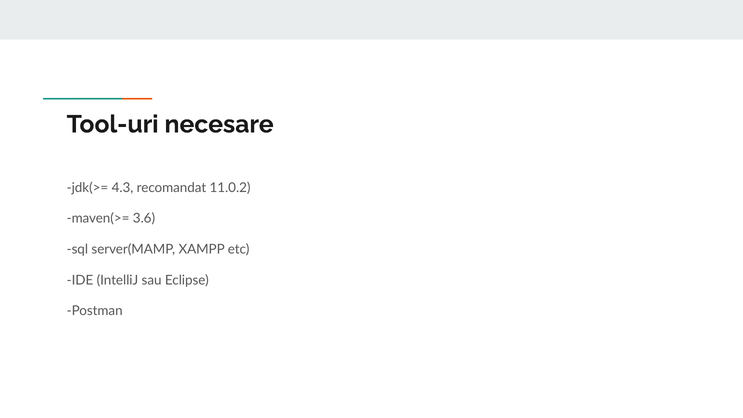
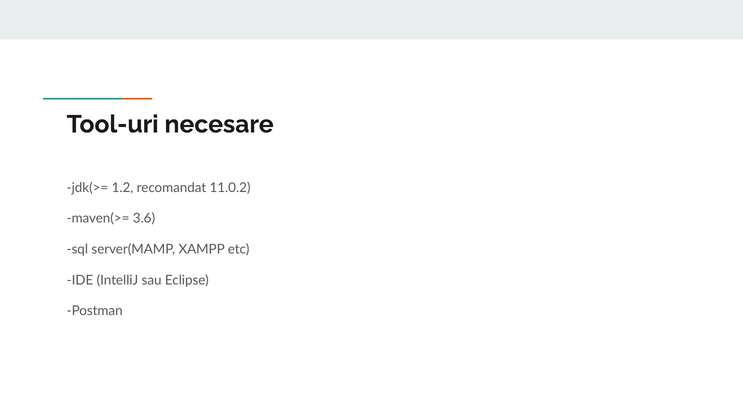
4.3: 4.3 -> 1.2
